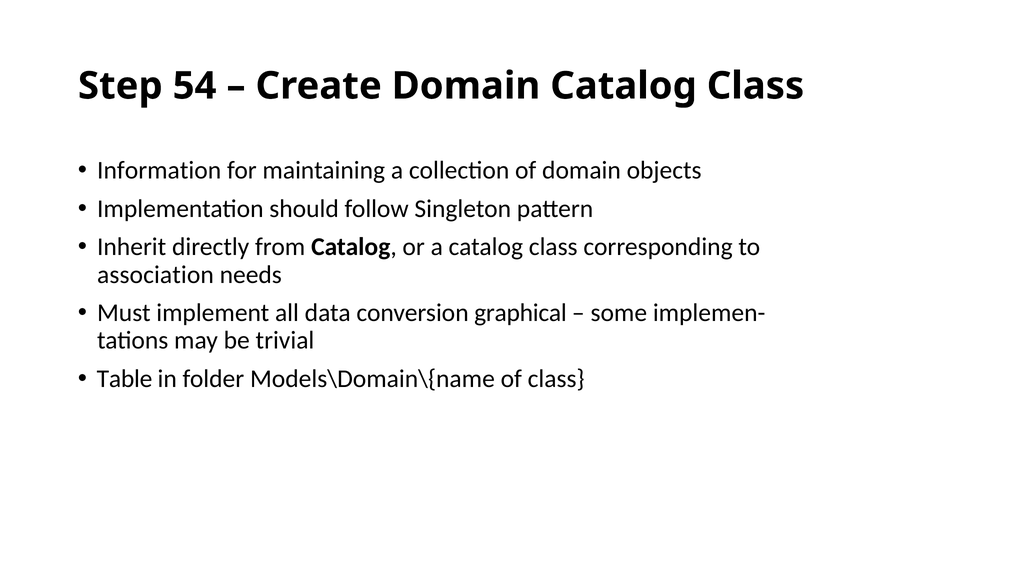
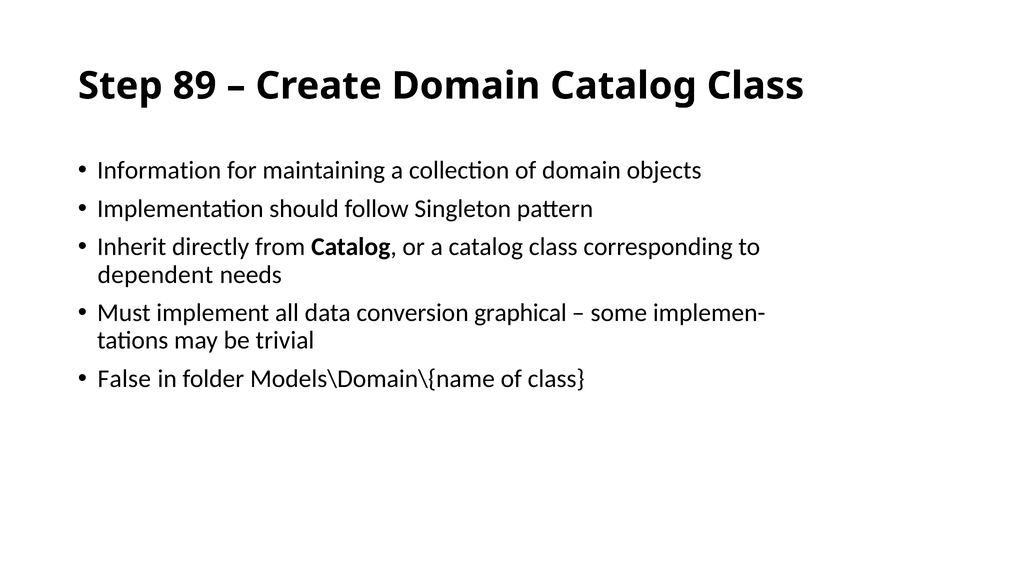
54: 54 -> 89
association: association -> dependent
Table: Table -> False
